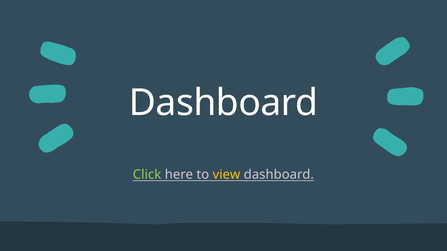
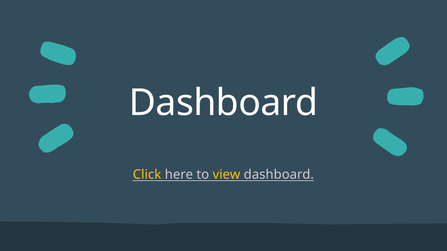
Click colour: light green -> yellow
